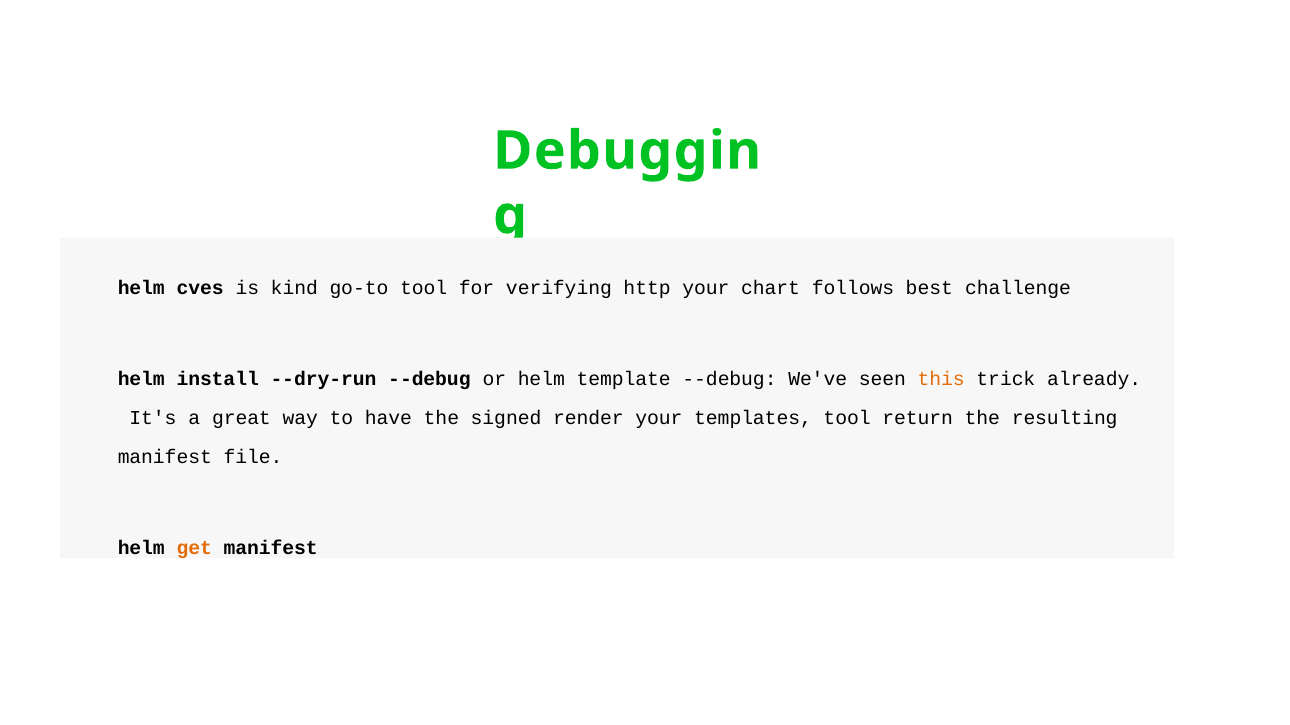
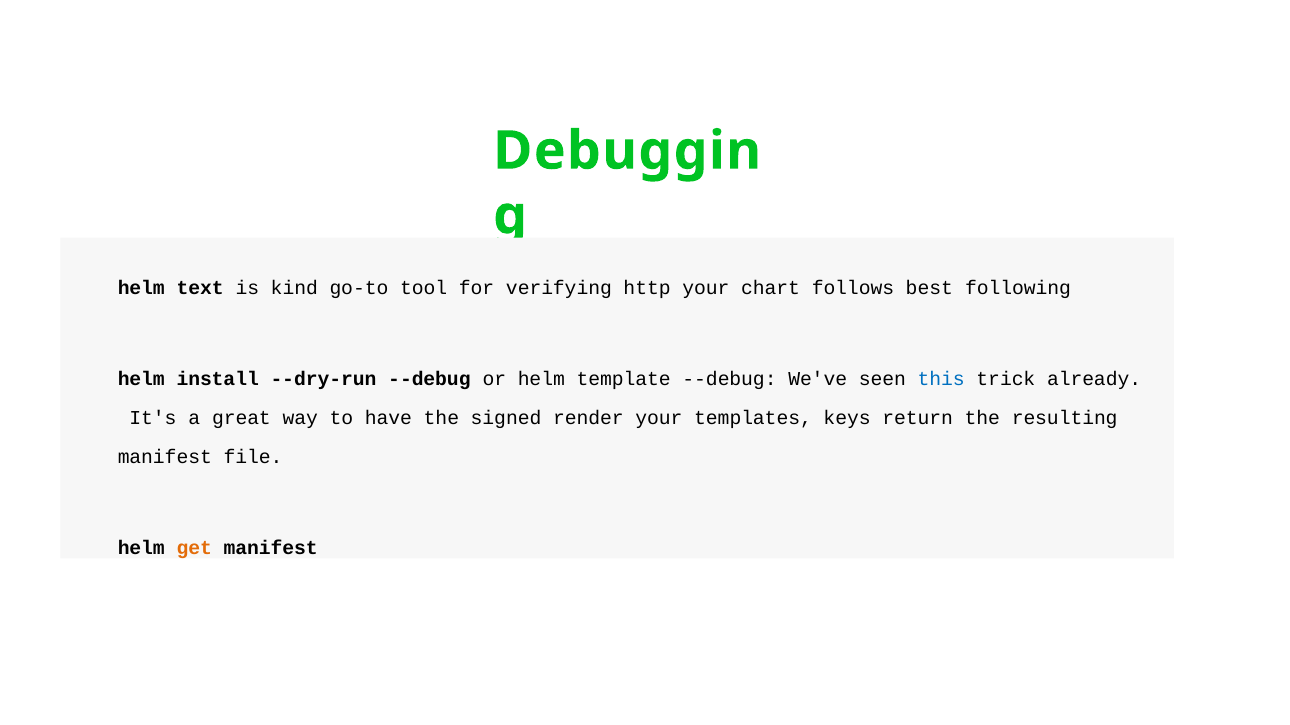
cves: cves -> text
challenge: challenge -> following
this colour: orange -> blue
templates tool: tool -> keys
